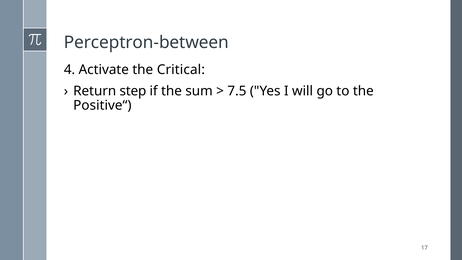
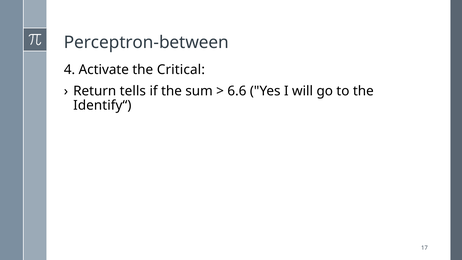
step: step -> tells
7.5: 7.5 -> 6.6
Positive“: Positive“ -> Identify“
